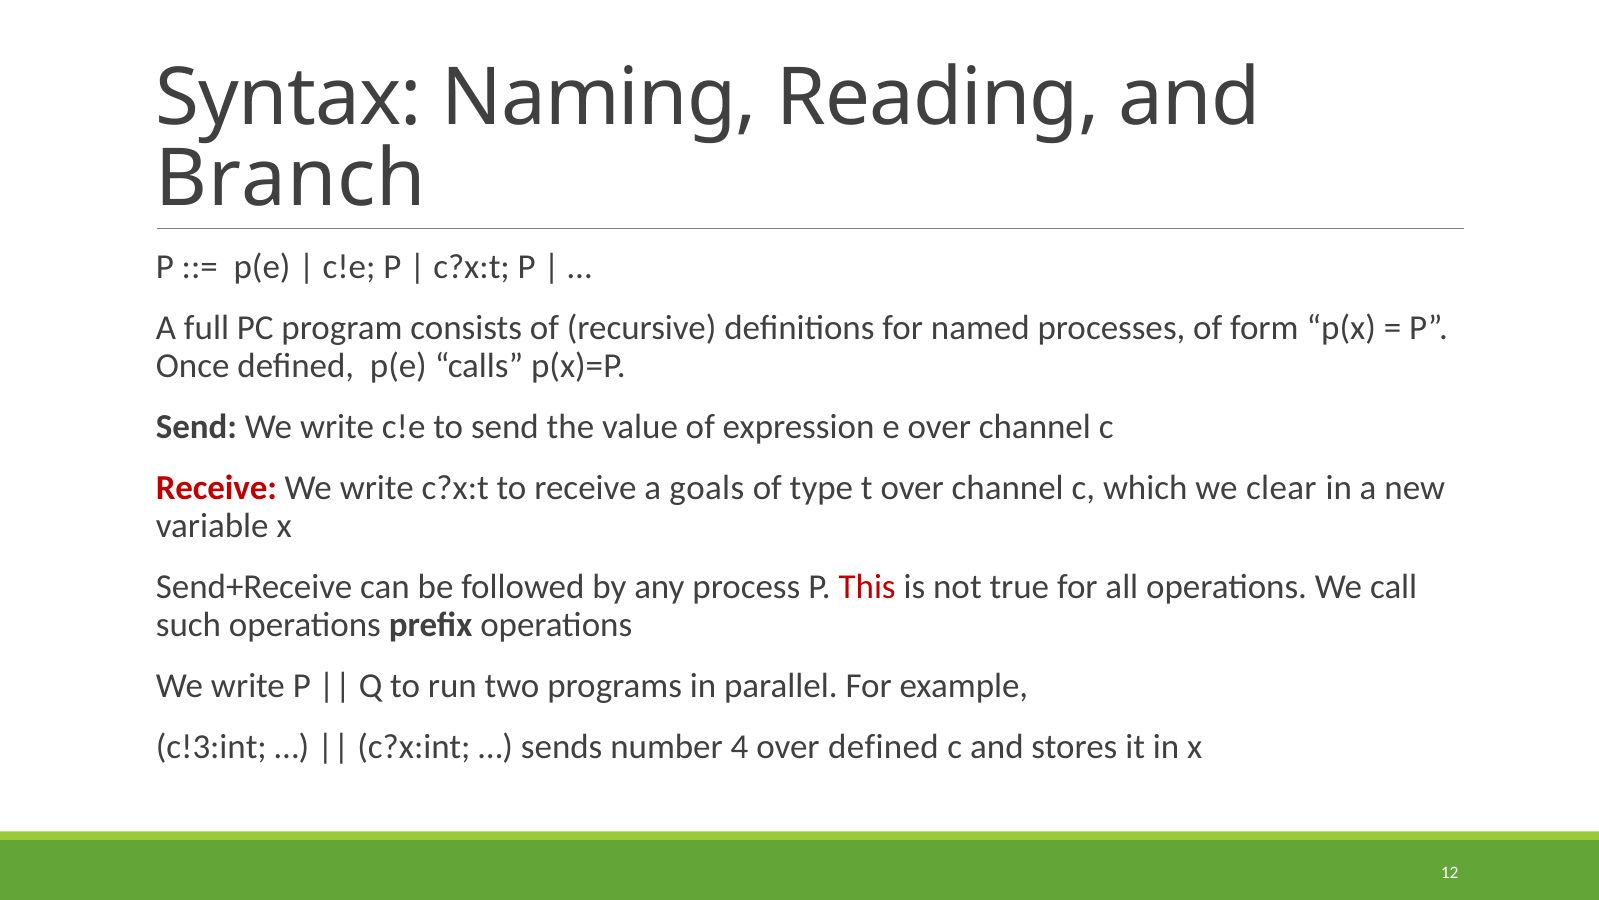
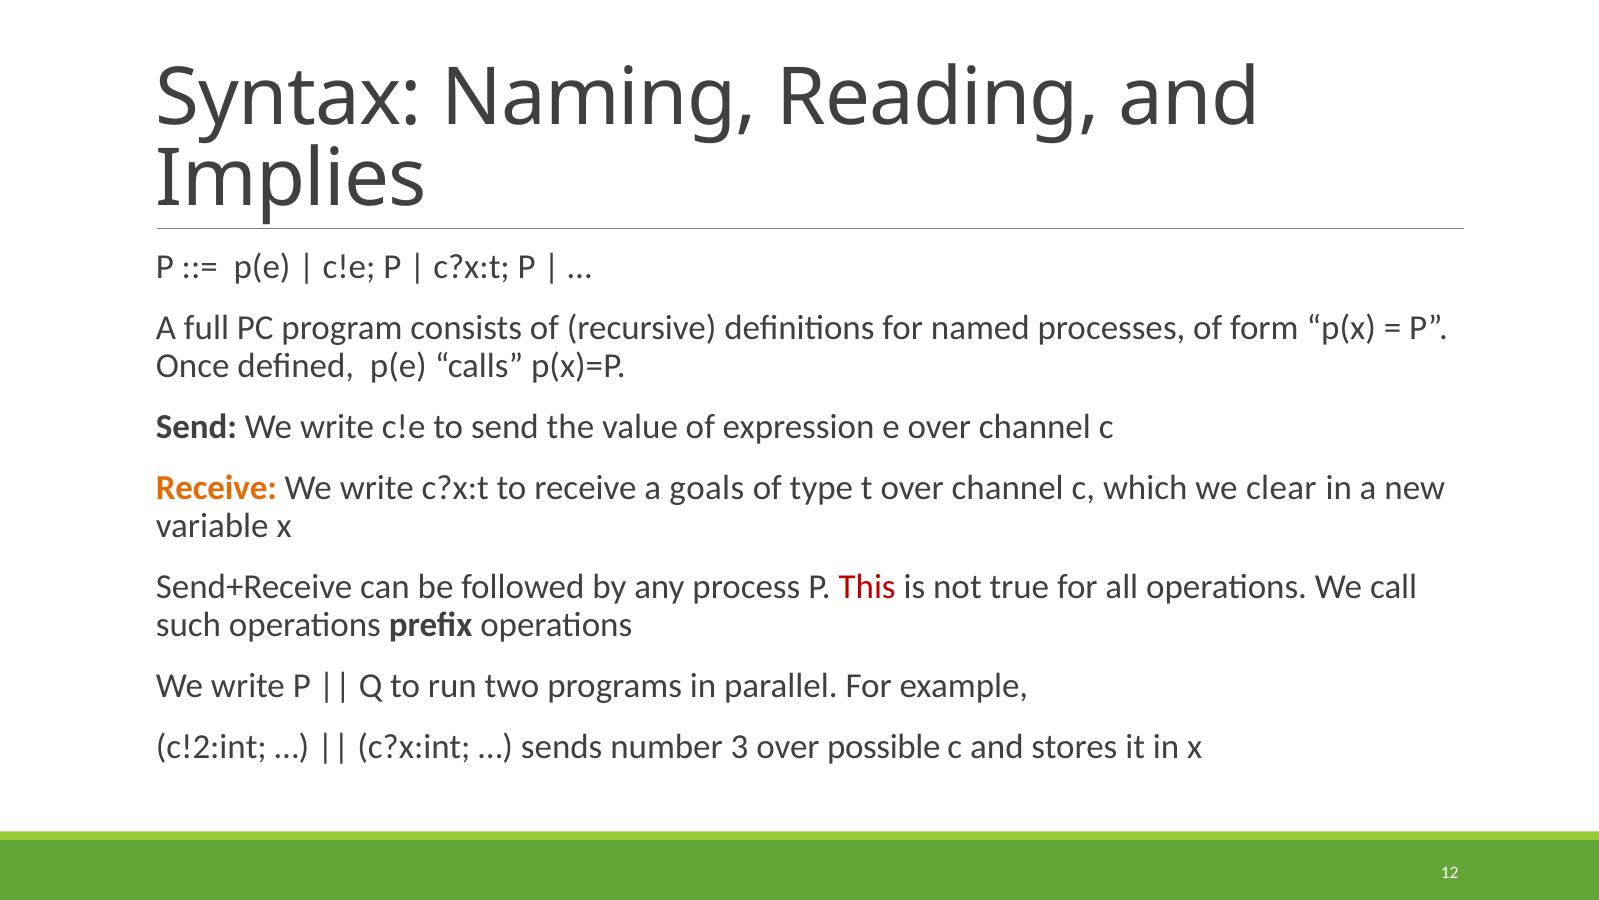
Branch: Branch -> Implies
Receive at (216, 488) colour: red -> orange
c!3:int: c!3:int -> c!2:int
4: 4 -> 3
over defined: defined -> possible
